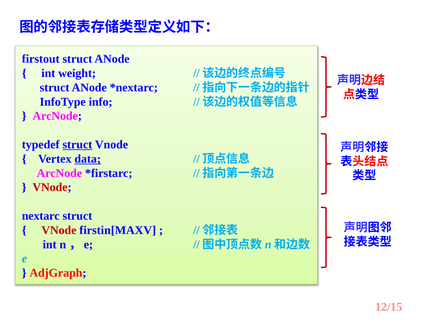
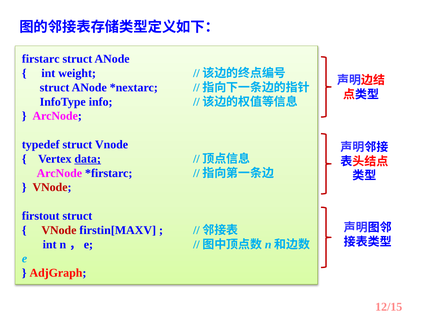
firstout: firstout -> firstarc
struct at (77, 145) underline: present -> none
nextarc: nextarc -> firstout
